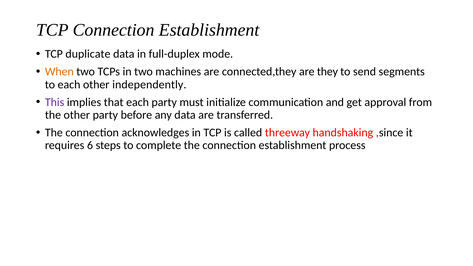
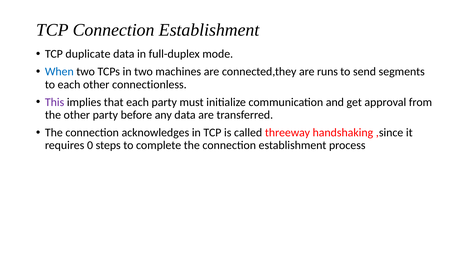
When colour: orange -> blue
they: they -> runs
independently: independently -> connectionless
6: 6 -> 0
